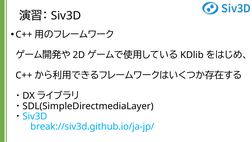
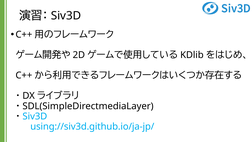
break://siv3d.github.io/ja-jp/: break://siv3d.github.io/ja-jp/ -> using://siv3d.github.io/ja-jp/
